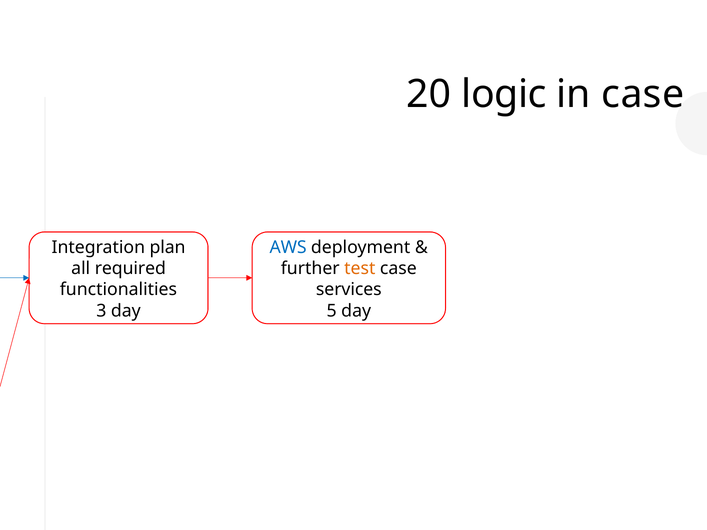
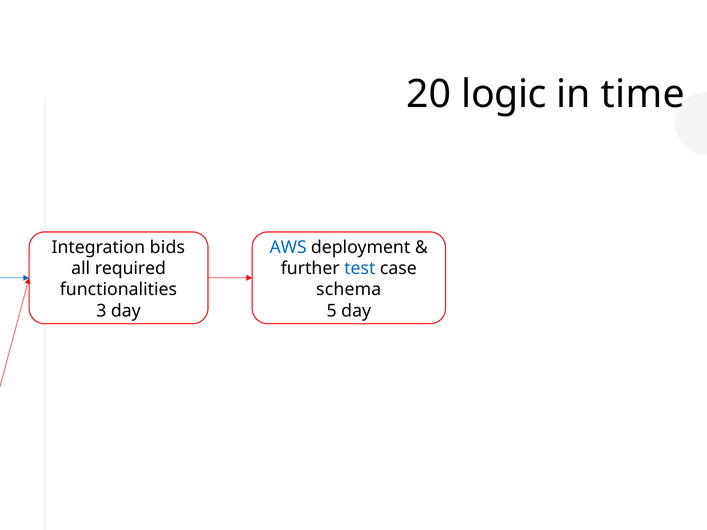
in case: case -> time
plan: plan -> bids
test colour: orange -> blue
services: services -> schema
